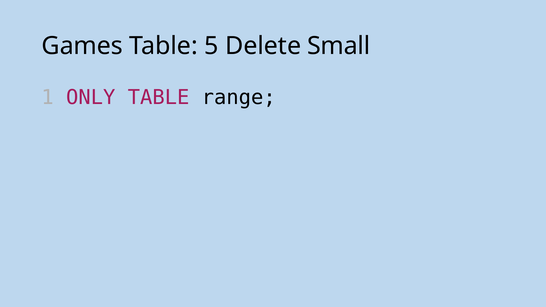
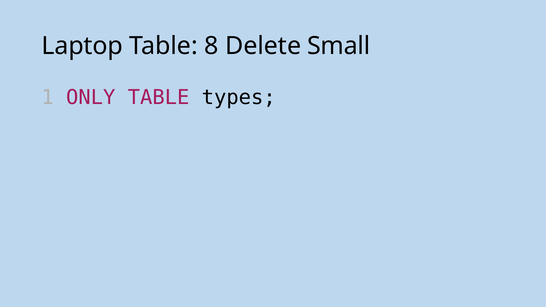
Games: Games -> Laptop
5: 5 -> 8
range: range -> types
